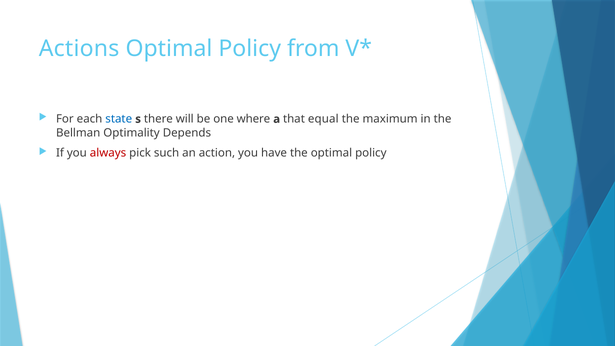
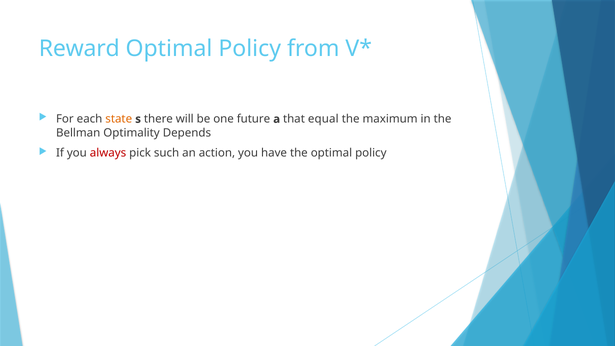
Actions: Actions -> Reward
state colour: blue -> orange
where: where -> future
